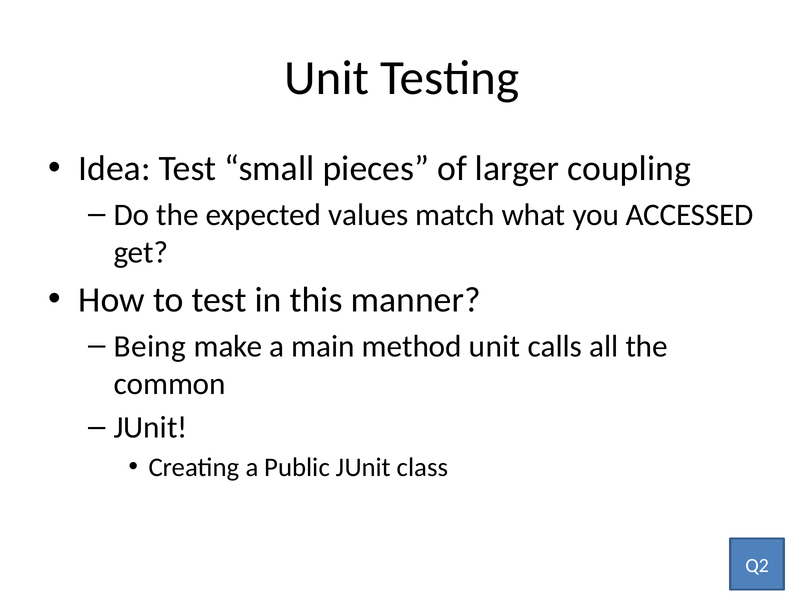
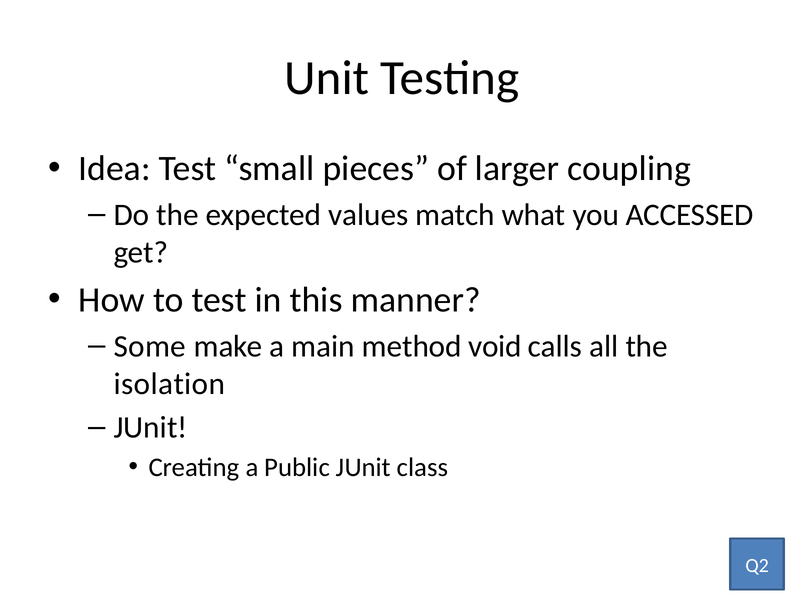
Being: Being -> Some
method unit: unit -> void
common: common -> isolation
